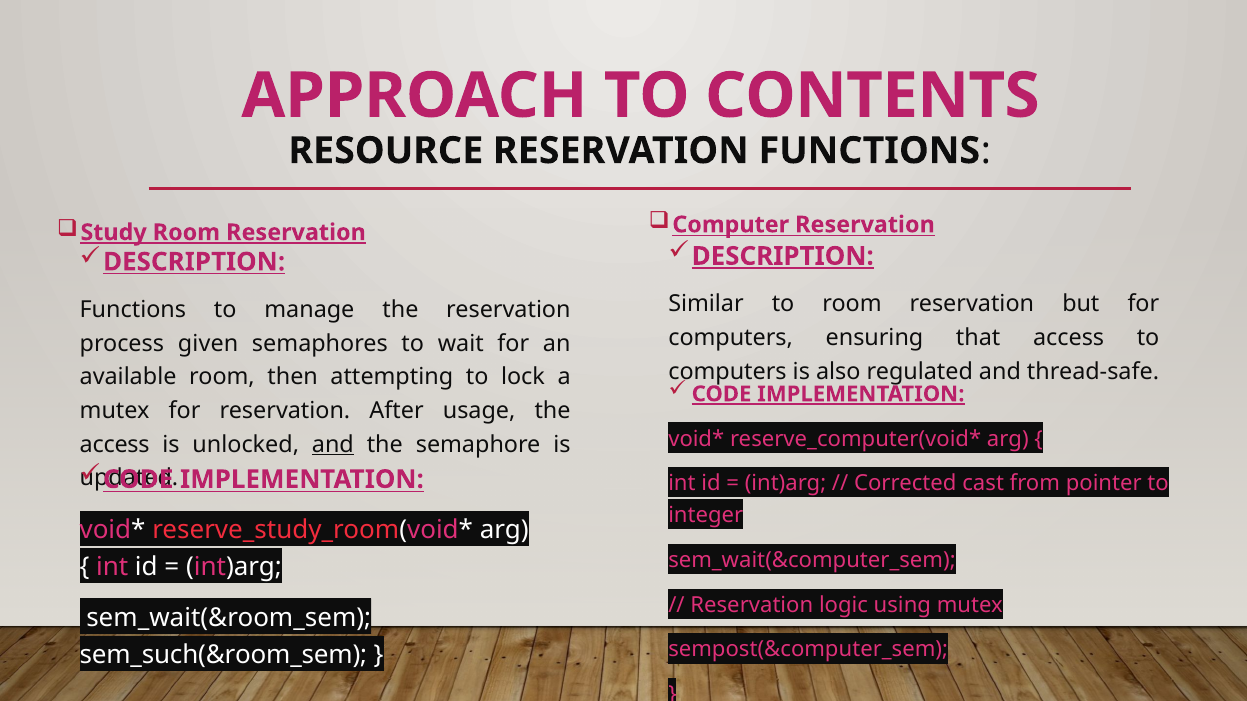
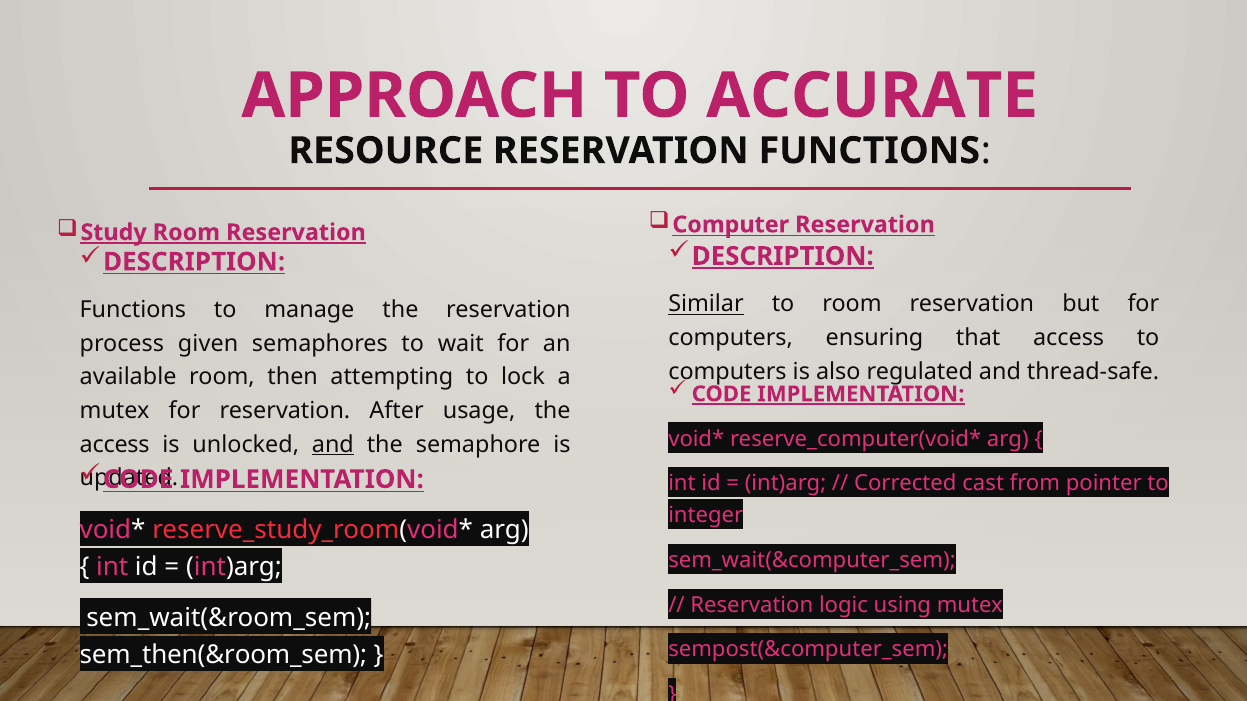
CONTENTS: CONTENTS -> ACCURATE
Similar underline: none -> present
sem_such(&room_sem: sem_such(&room_sem -> sem_then(&room_sem
